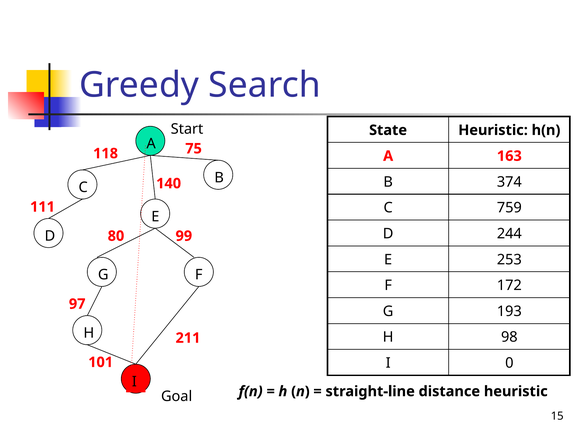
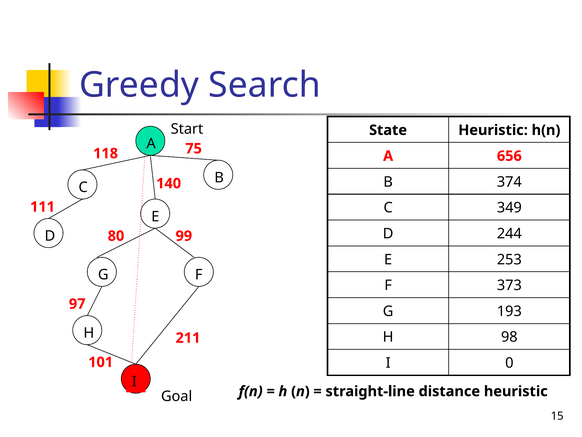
163: 163 -> 656
759: 759 -> 349
172: 172 -> 373
